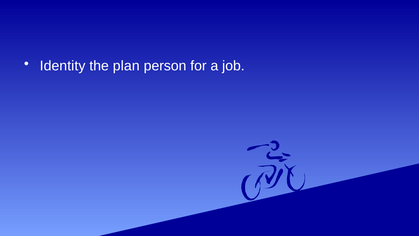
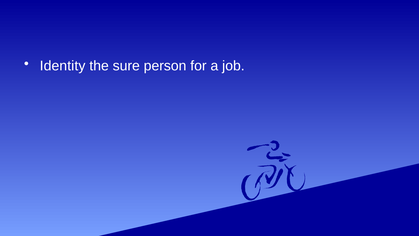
plan: plan -> sure
